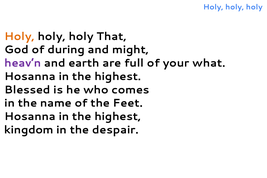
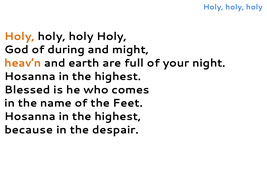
That at (112, 36): That -> Holy
heav’n colour: purple -> orange
what: what -> night
kingdom: kingdom -> because
